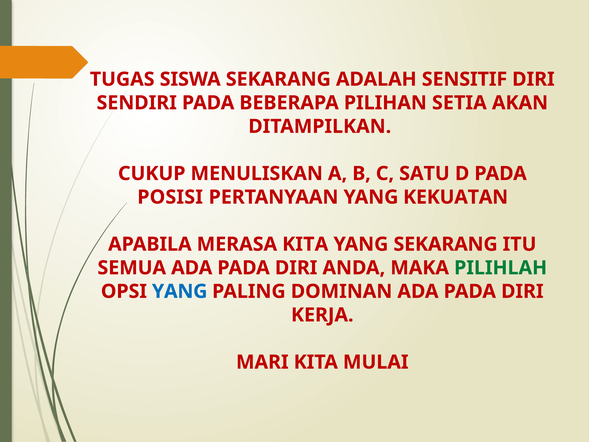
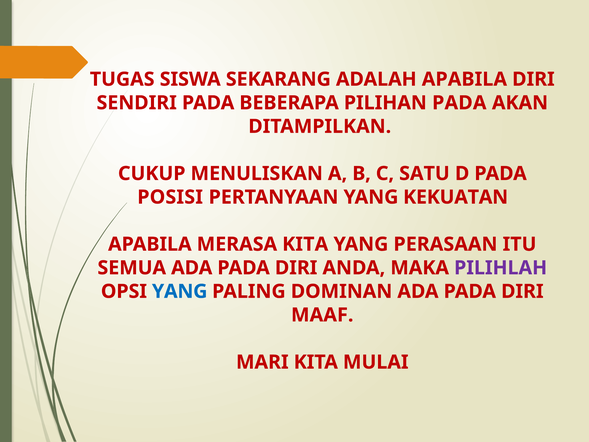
ADALAH SENSITIF: SENSITIF -> APABILA
PILIHAN SETIA: SETIA -> PADA
YANG SEKARANG: SEKARANG -> PERASAAN
PILIHLAH colour: green -> purple
KERJA: KERJA -> MAAF
